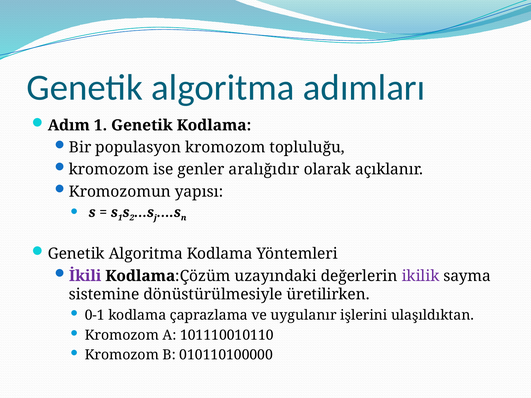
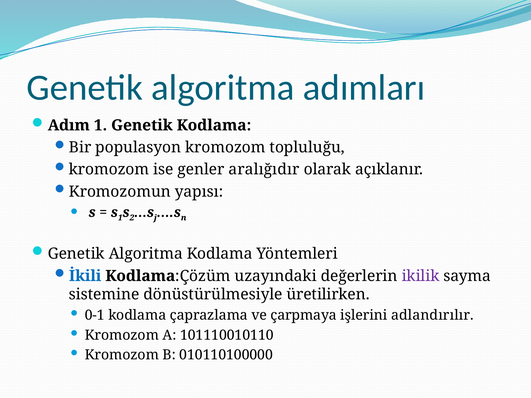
İkili colour: purple -> blue
uygulanır: uygulanır -> çarpmaya
ulaşıldıktan: ulaşıldıktan -> adlandırılır
